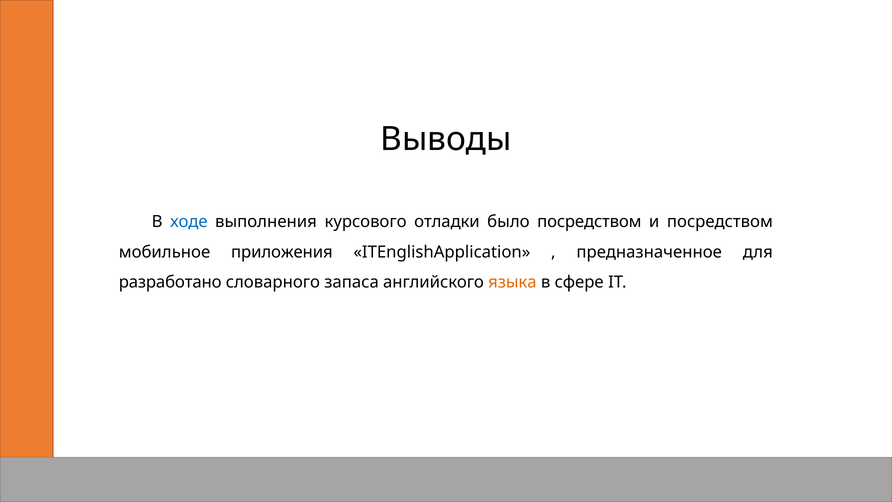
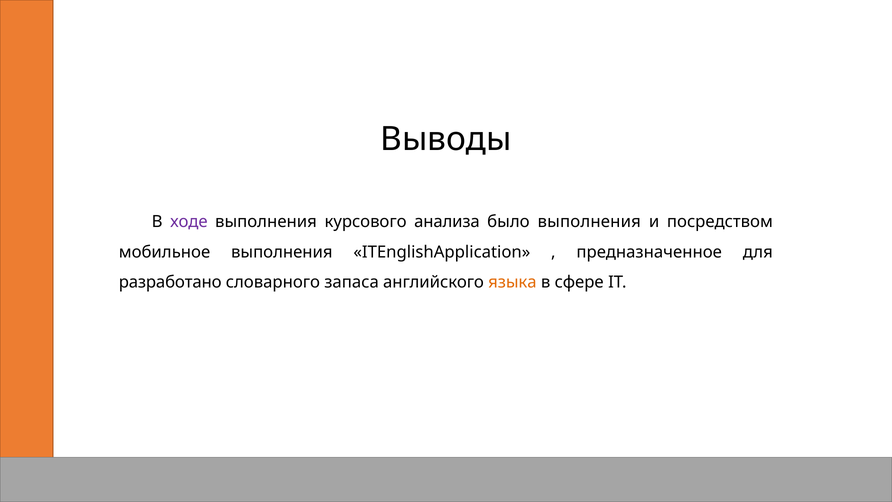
ходе colour: blue -> purple
отладки: отладки -> анализа
было посредством: посредством -> выполнения
мобильное приложения: приложения -> выполнения
